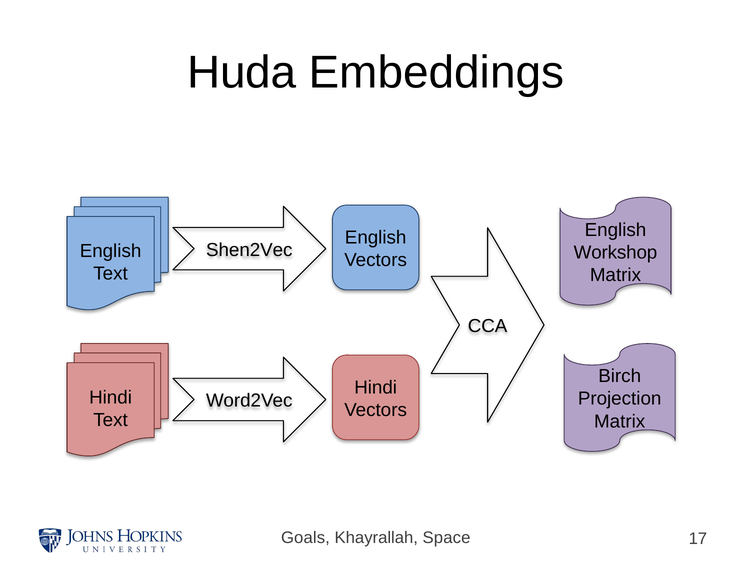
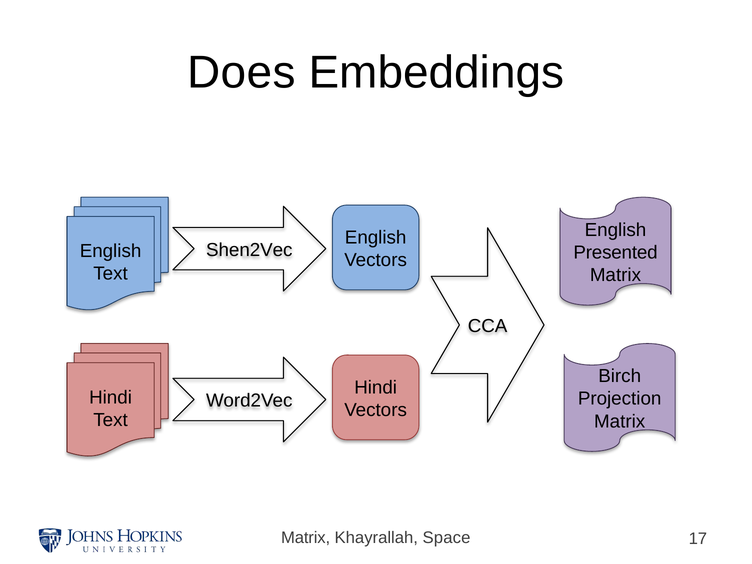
Huda: Huda -> Does
Workshop: Workshop -> Presented
Goals at (305, 538): Goals -> Matrix
